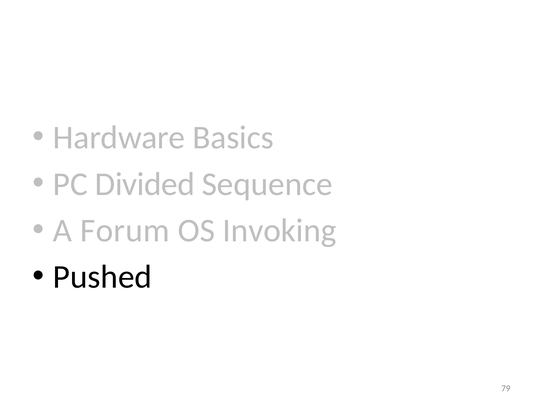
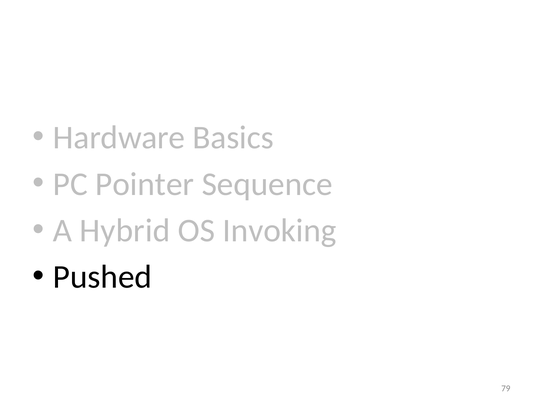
Divided: Divided -> Pointer
Forum: Forum -> Hybrid
